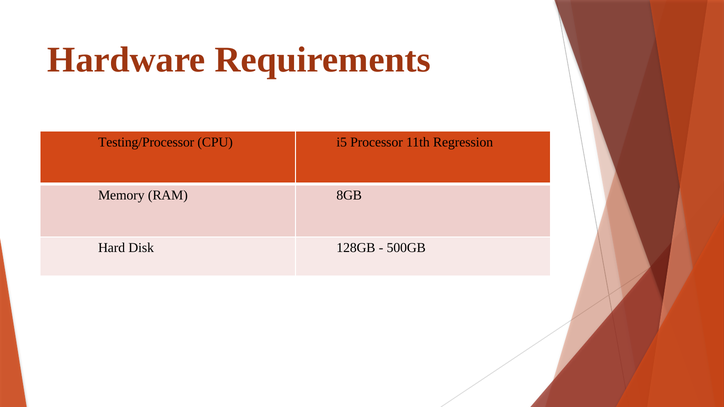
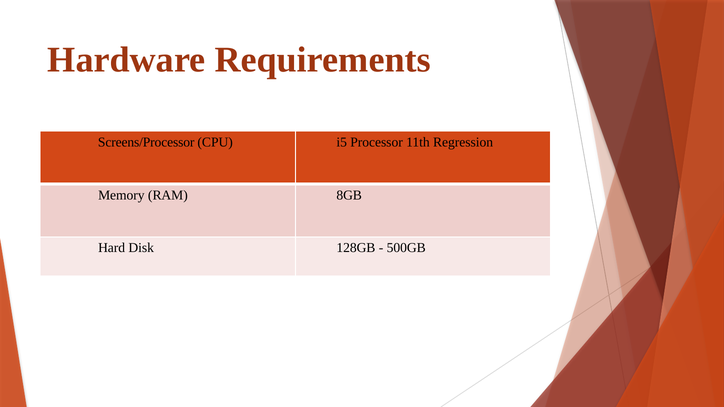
Testing/Processor: Testing/Processor -> Screens/Processor
